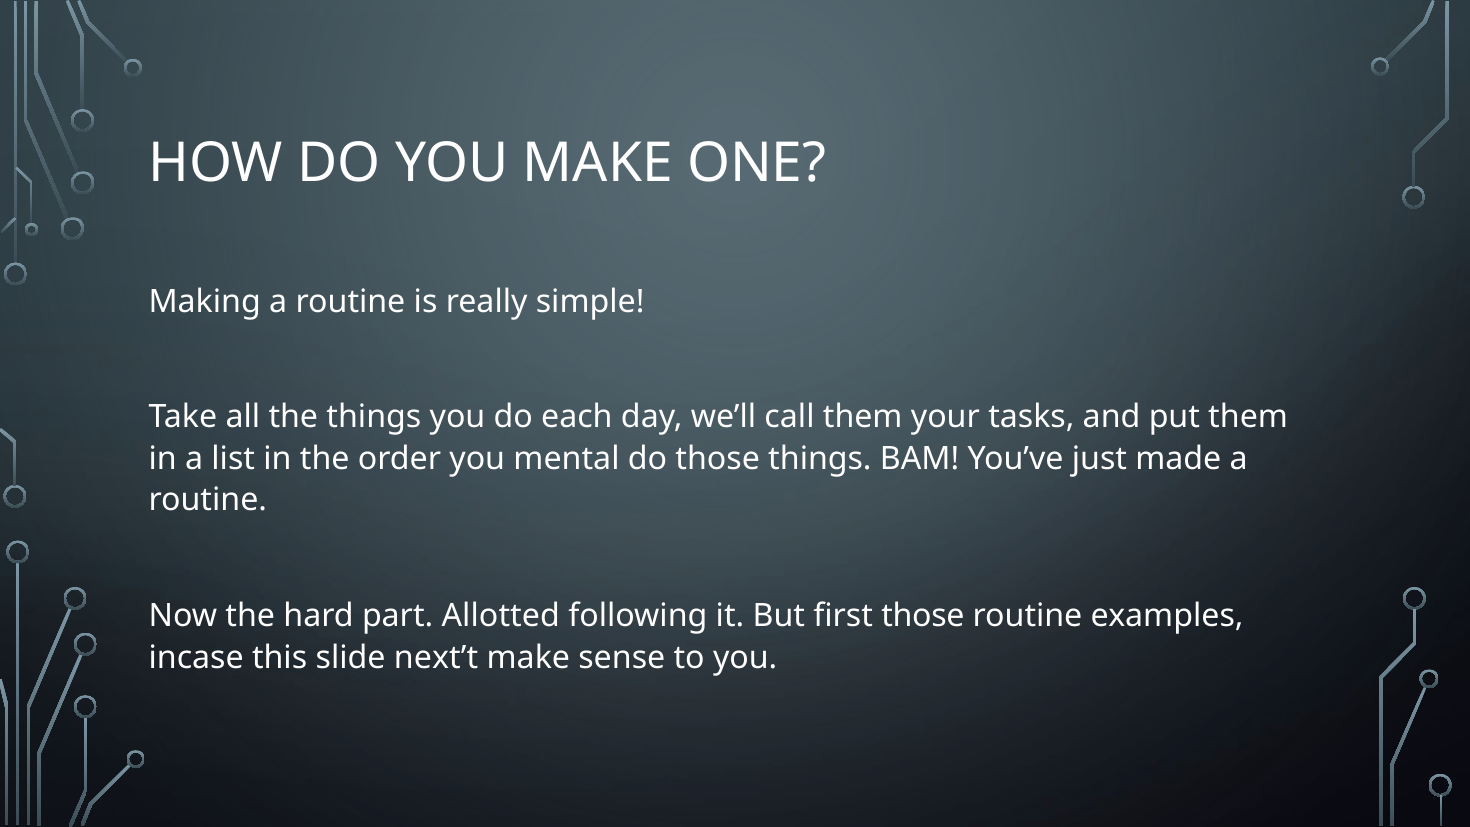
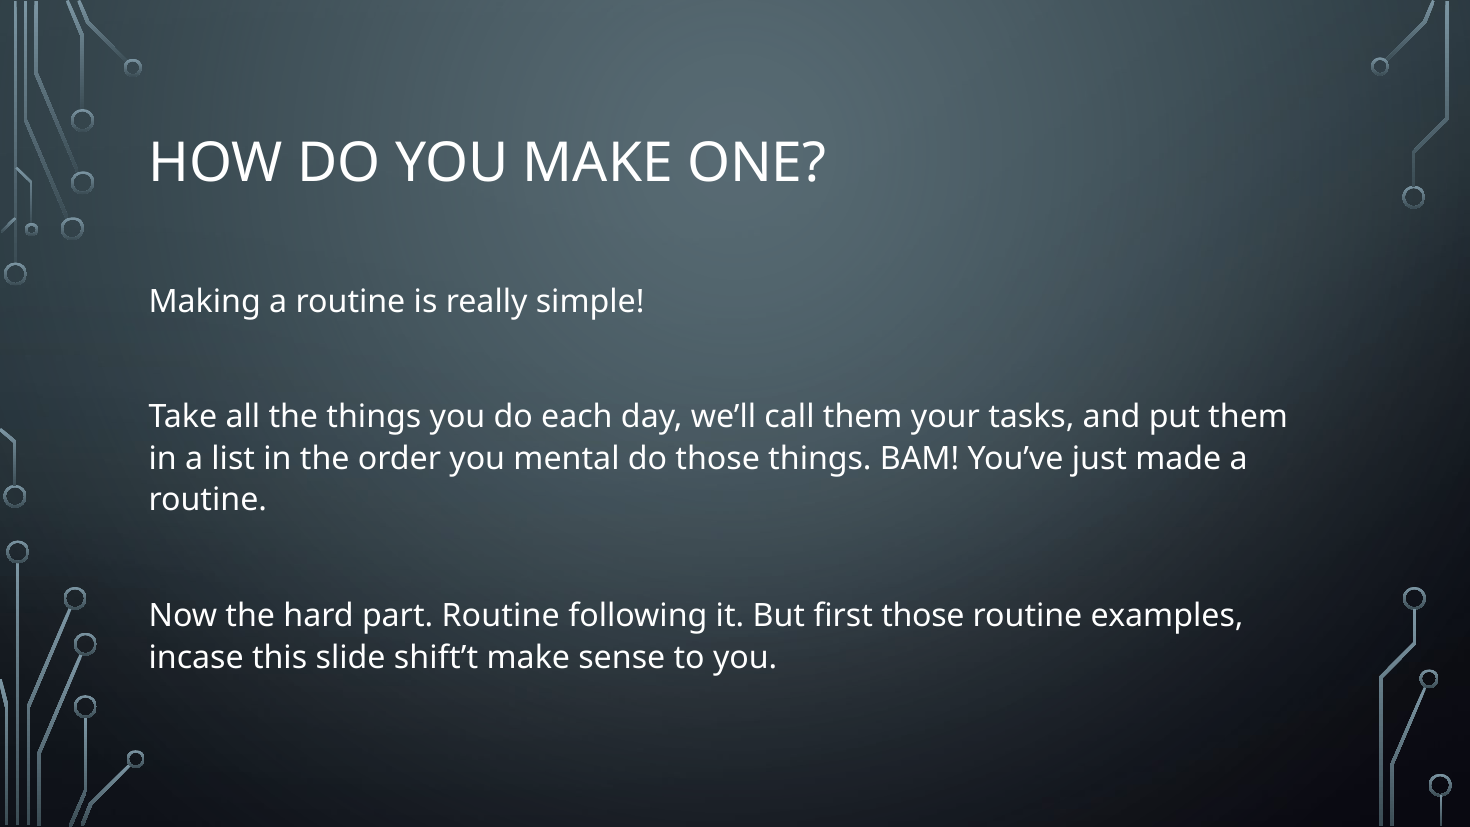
part Allotted: Allotted -> Routine
next’t: next’t -> shift’t
